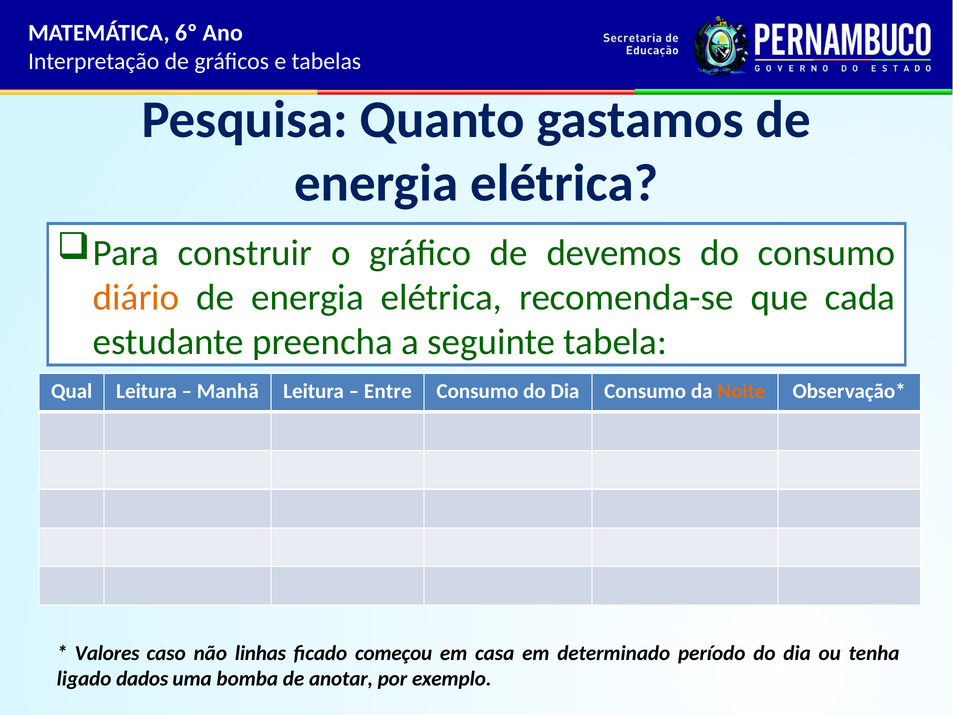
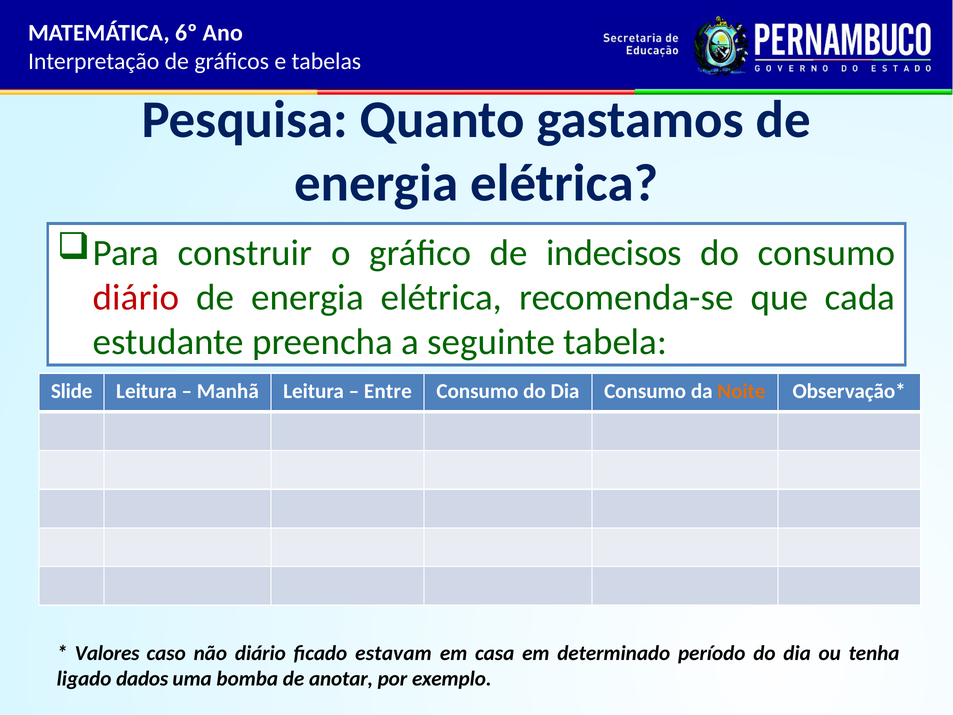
devemos: devemos -> indecisos
diário at (136, 297) colour: orange -> red
Qual: Qual -> Slide
não linhas: linhas -> diário
começou: começou -> estavam
